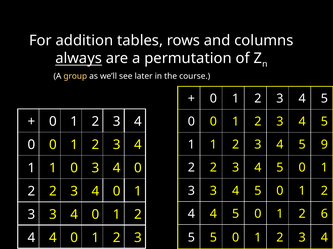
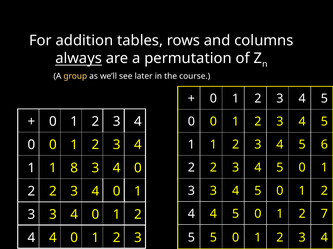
9: 9 -> 6
1 0: 0 -> 8
6: 6 -> 7
